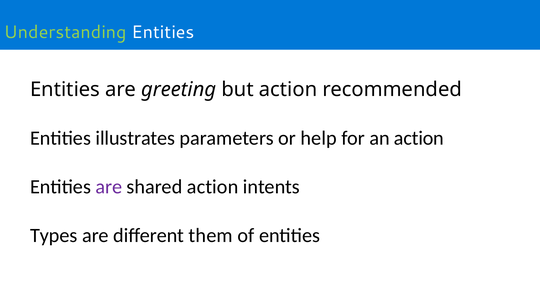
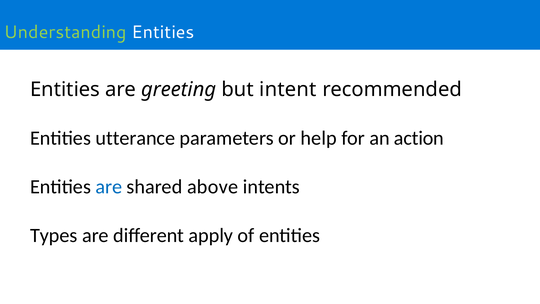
but action: action -> intent
illustrates: illustrates -> utterance
are at (109, 187) colour: purple -> blue
shared action: action -> above
them: them -> apply
